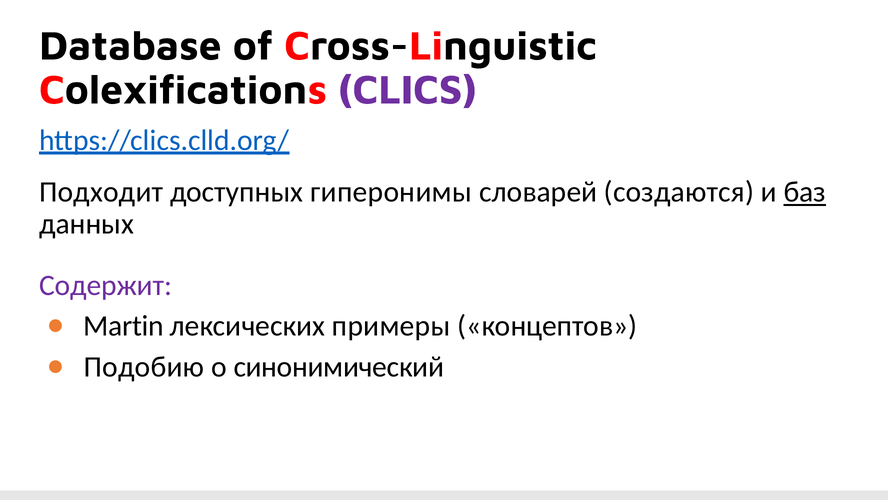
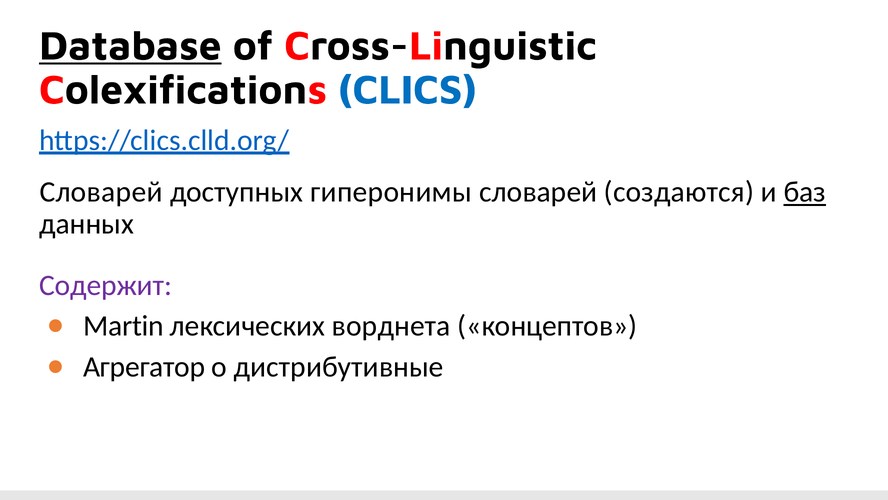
Database underline: none -> present
CLICS colour: purple -> blue
Подходит at (101, 192): Подходит -> Словарей
примеры: примеры -> ворднета
Подобию: Подобию -> Агрегатор
синонимический: синонимический -> дистрибутивные
